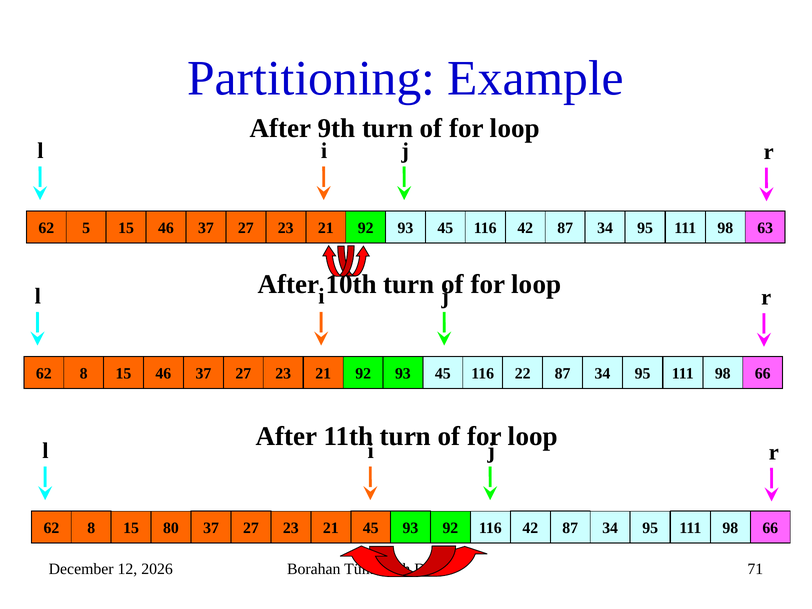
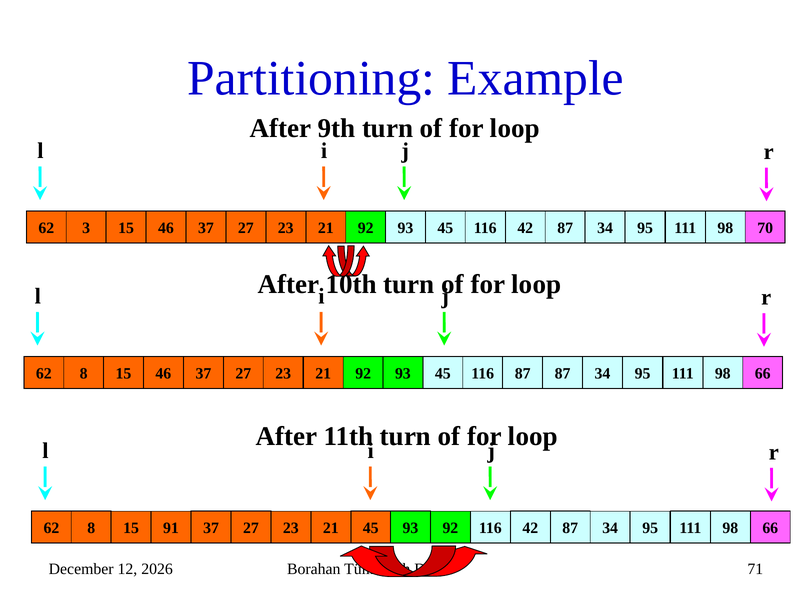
5: 5 -> 3
63: 63 -> 70
116 22: 22 -> 87
80: 80 -> 91
